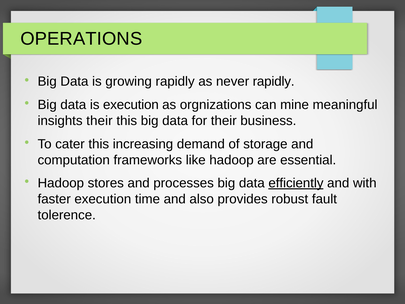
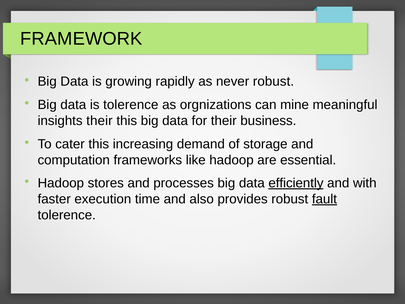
OPERATIONS: OPERATIONS -> FRAMEWORK
never rapidly: rapidly -> robust
is execution: execution -> tolerence
fault underline: none -> present
